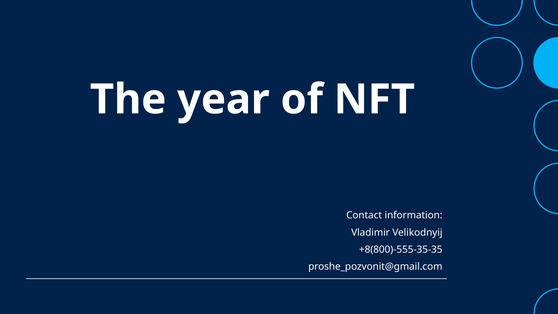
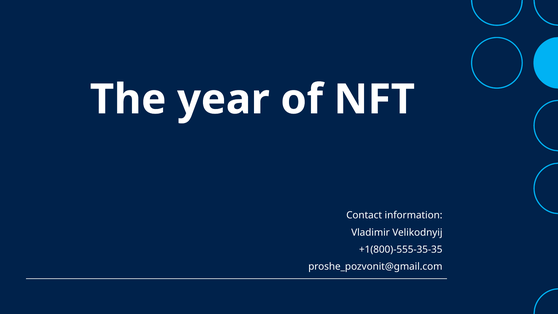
+8(800)-555-35-35: +8(800)-555-35-35 -> +1(800)-555-35-35
